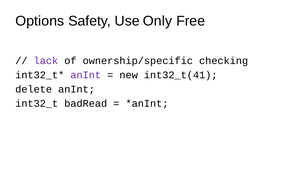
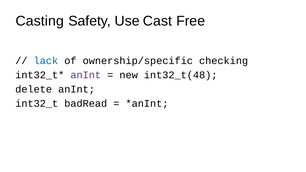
Options: Options -> Casting
Only: Only -> Cast
lack colour: purple -> blue
int32_t(41: int32_t(41 -> int32_t(48
